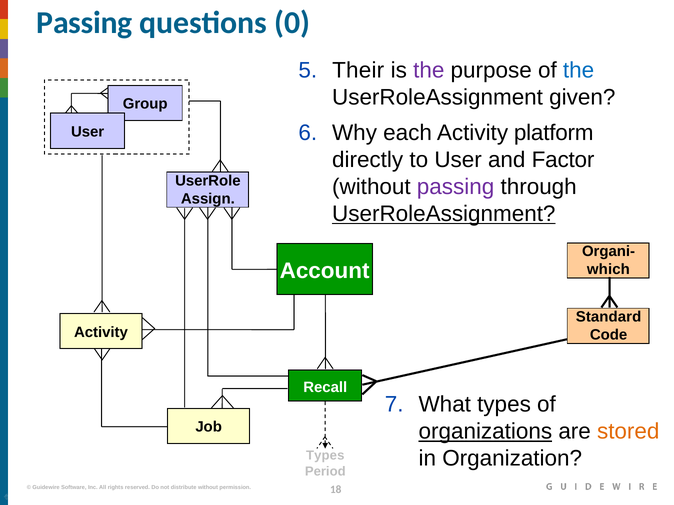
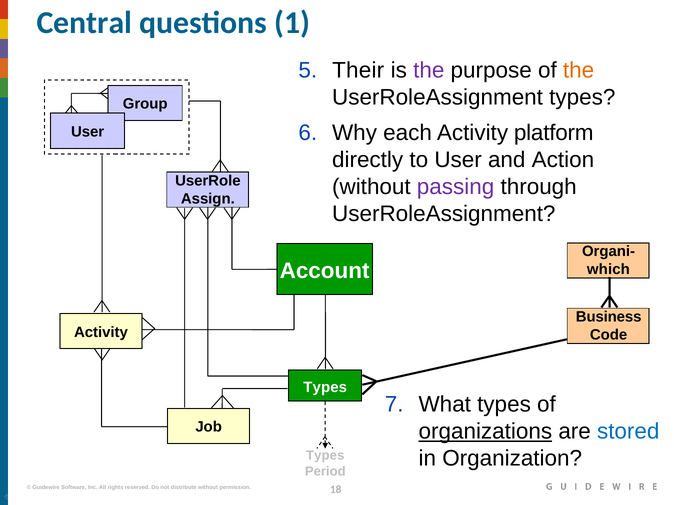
Passing at (84, 23): Passing -> Central
0: 0 -> 1
the at (579, 70) colour: blue -> orange
UserRoleAssignment given: given -> types
Factor: Factor -> Action
UserRoleAssignment at (444, 214) underline: present -> none
Standard: Standard -> Business
Recall at (325, 388): Recall -> Types
stored colour: orange -> blue
